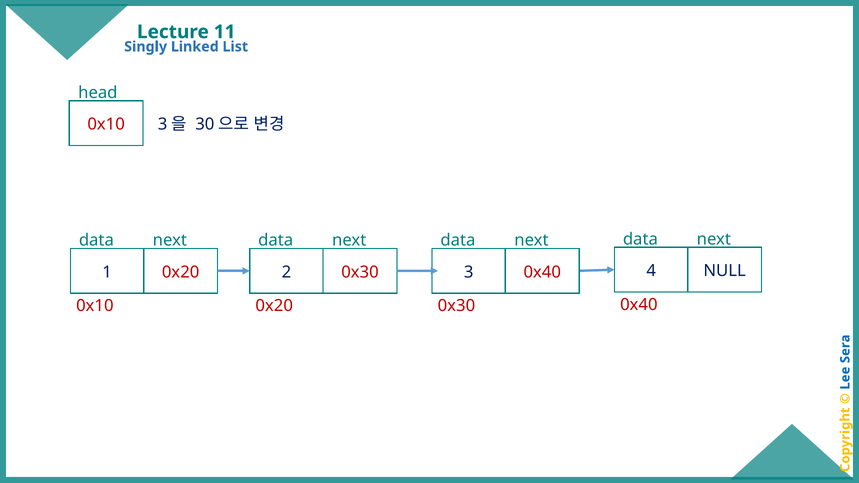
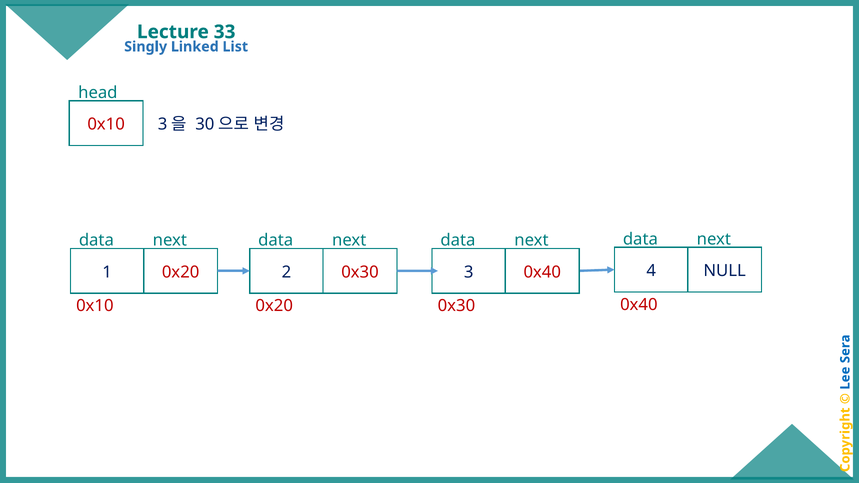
11: 11 -> 33
